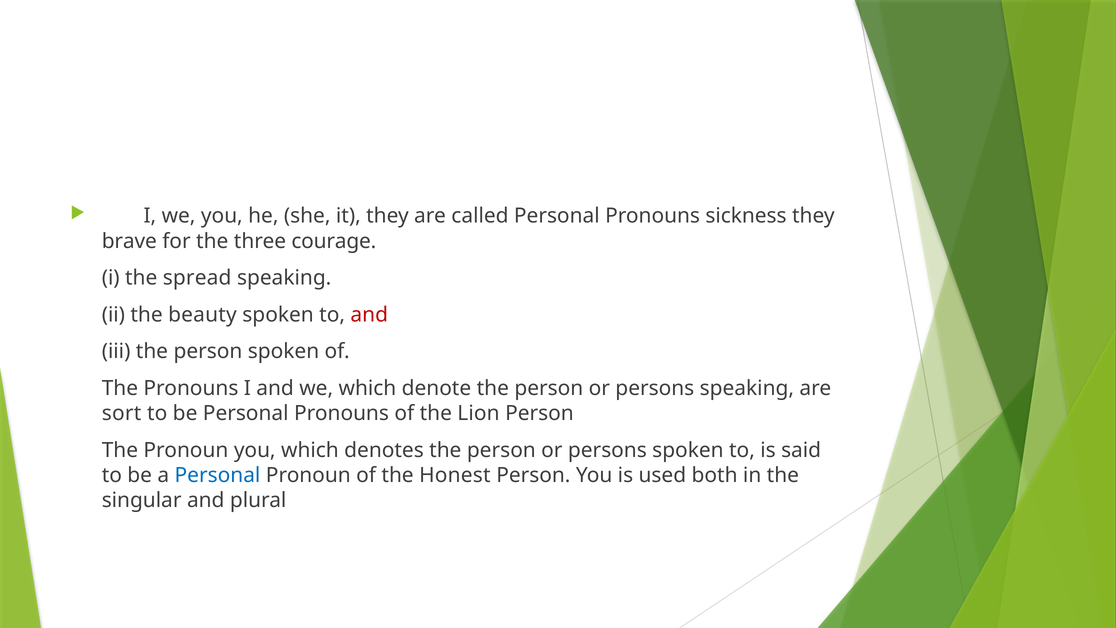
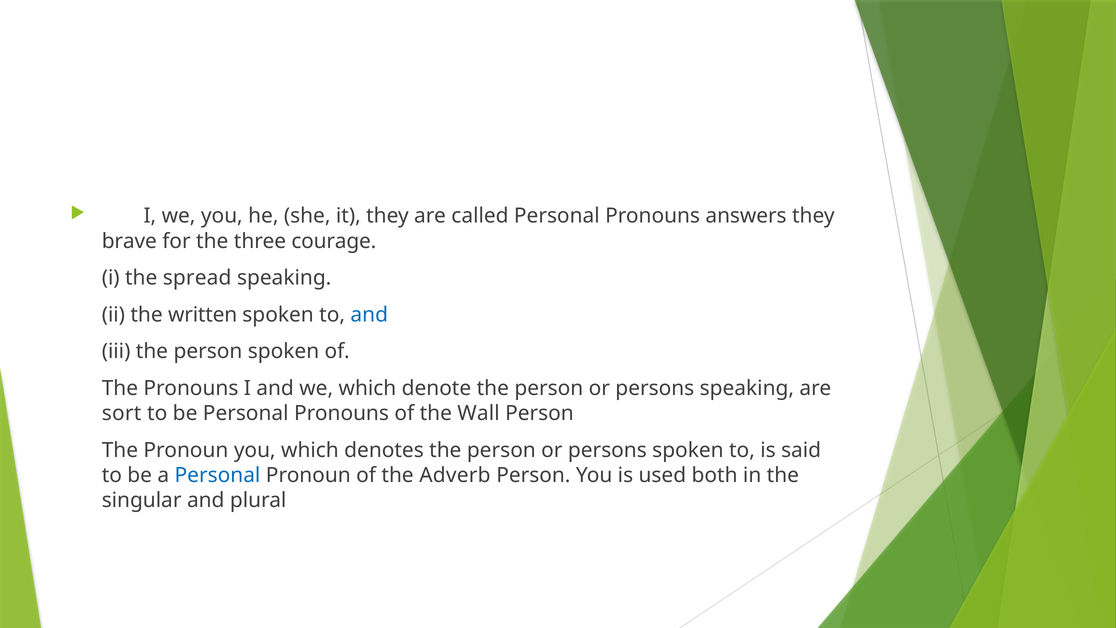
sickness: sickness -> answers
beauty: beauty -> written
and at (369, 315) colour: red -> blue
Lion: Lion -> Wall
Honest: Honest -> Adverb
